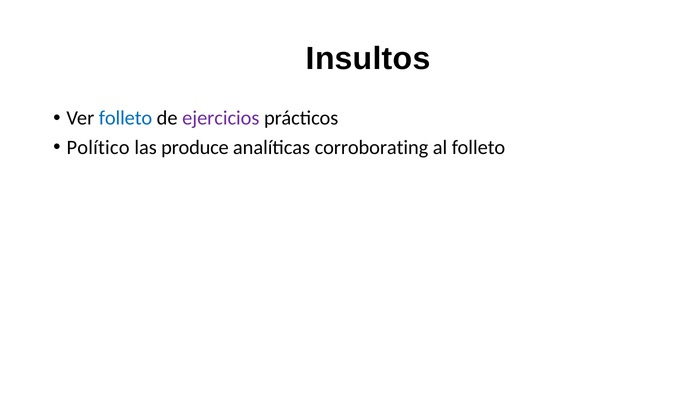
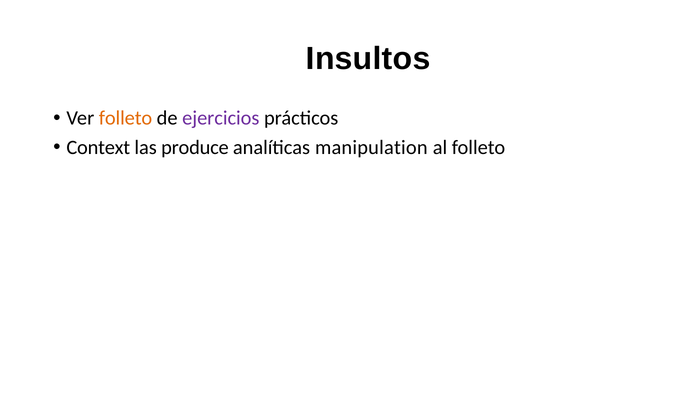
folleto at (126, 118) colour: blue -> orange
Político: Político -> Context
corroborating: corroborating -> manipulation
